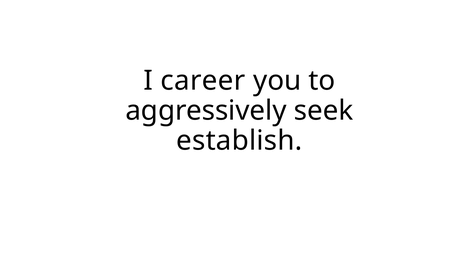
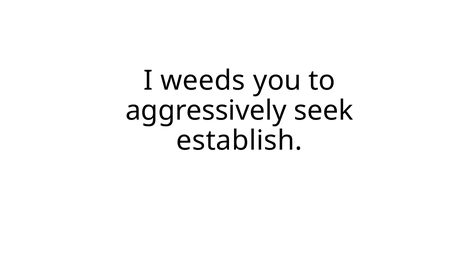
career: career -> weeds
